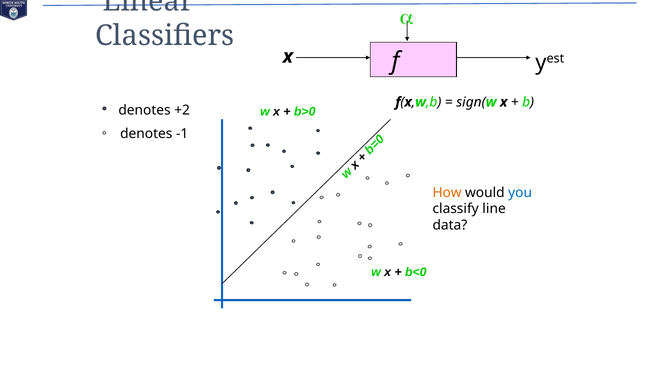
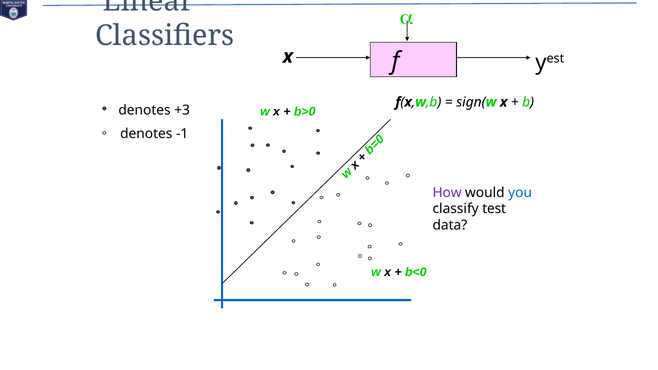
+2: +2 -> +3
How colour: orange -> purple
line: line -> test
